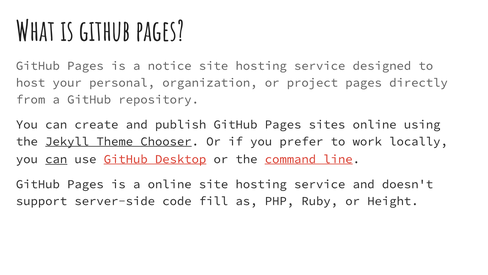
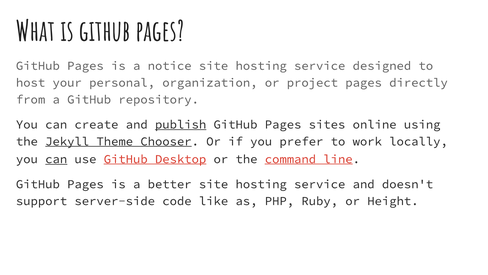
publish underline: none -> present
a online: online -> better
fill: fill -> like
